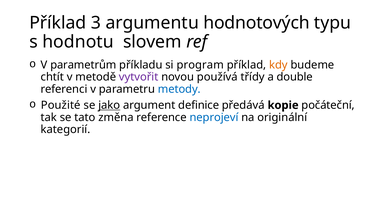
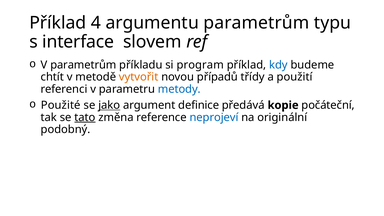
3: 3 -> 4
argumentu hodnotových: hodnotových -> parametrům
hodnotu: hodnotu -> interface
kdy colour: orange -> blue
vytvořit colour: purple -> orange
používá: používá -> případů
double: double -> použití
tato underline: none -> present
kategorií: kategorií -> podobný
